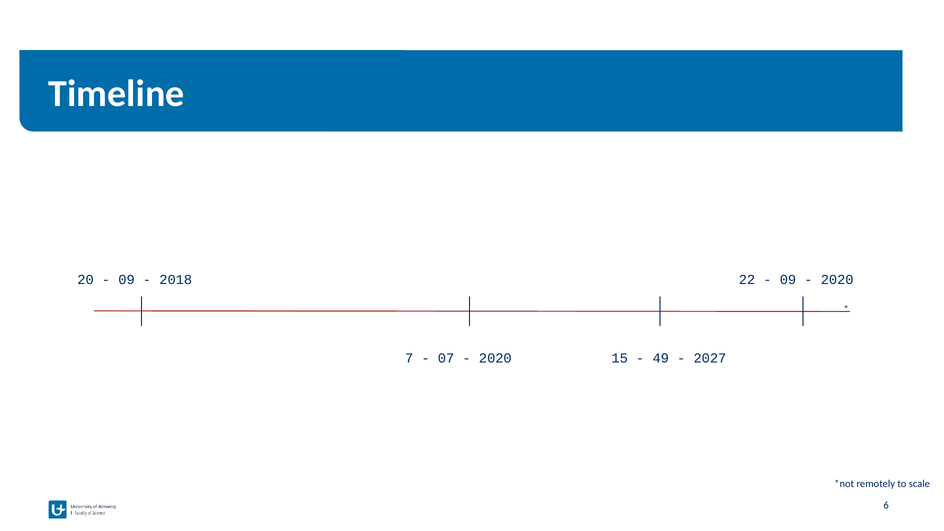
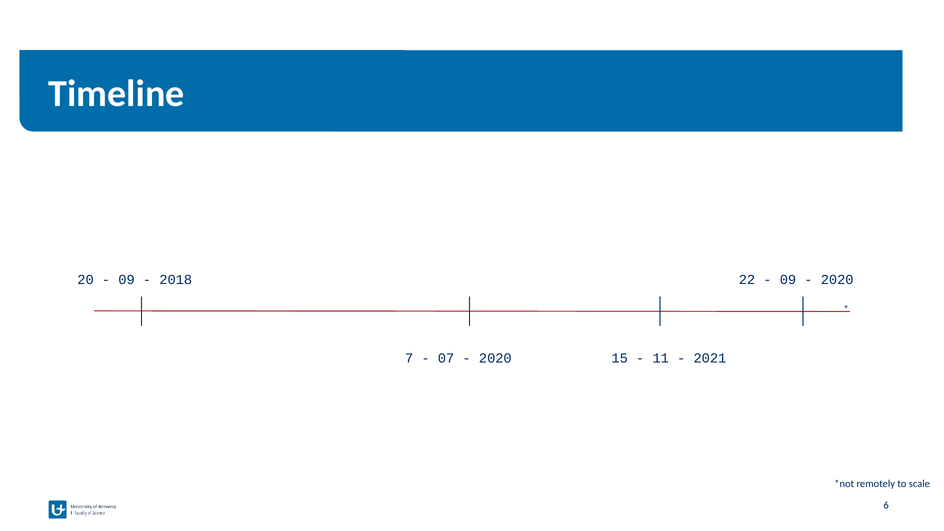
49: 49 -> 11
2027: 2027 -> 2021
